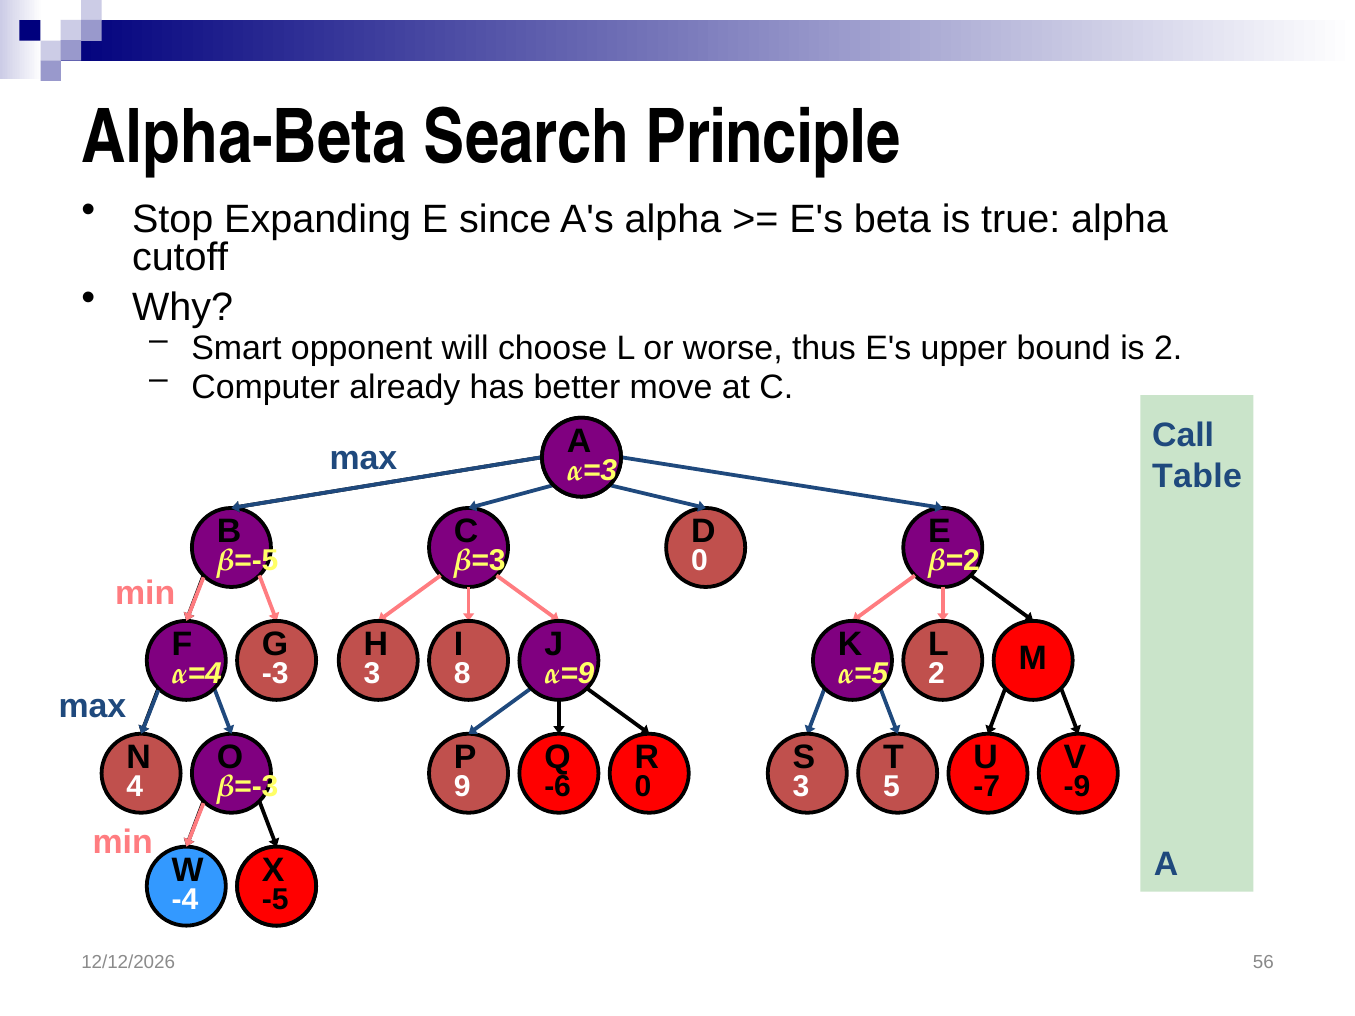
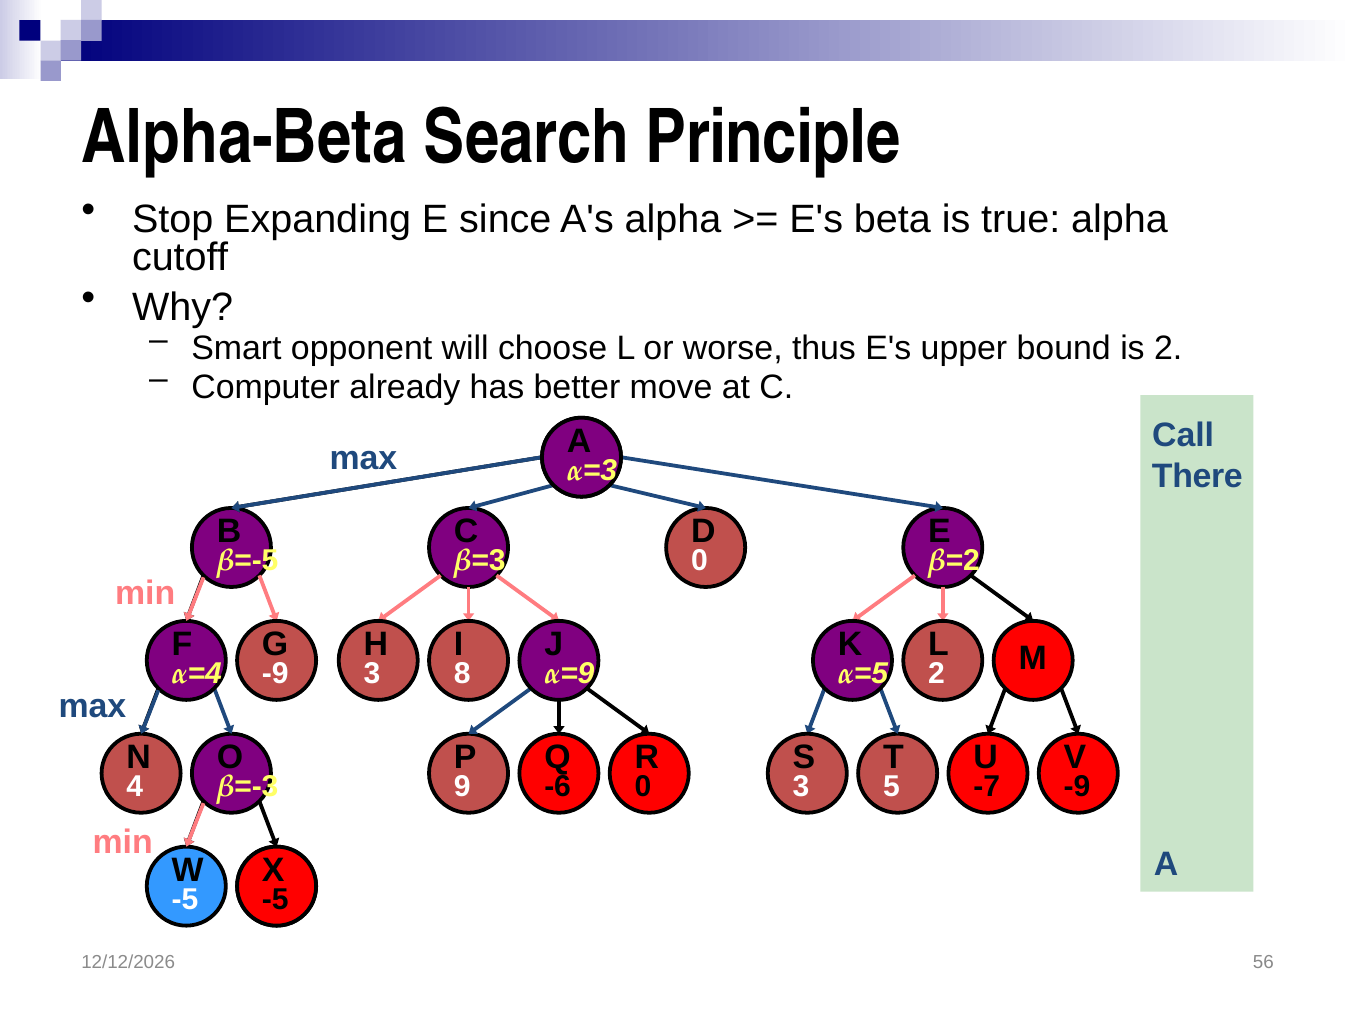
Table: Table -> There
-3 at (275, 674): -3 -> -9
-4 at (185, 900): -4 -> -5
